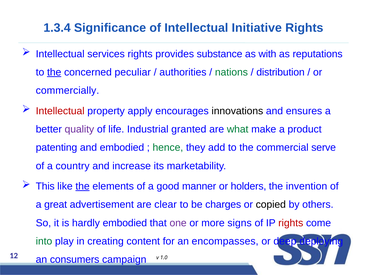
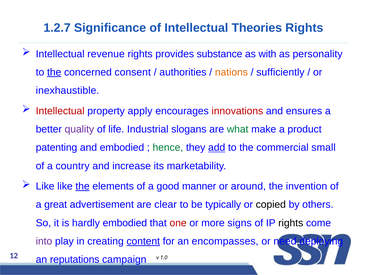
1.3.4: 1.3.4 -> 1.2.7
Initiative: Initiative -> Theories
services: services -> revenue
reputations: reputations -> personality
peculiar: peculiar -> consent
nations colour: green -> orange
distribution: distribution -> sufficiently
commercially: commercially -> inexhaustible
innovations colour: black -> red
granted: granted -> slogans
add underline: none -> present
serve: serve -> small
This at (45, 186): This -> Like
holders: holders -> around
charges: charges -> typically
one colour: purple -> red
rights at (291, 223) colour: red -> black
into colour: green -> purple
content underline: none -> present
deep: deep -> need
consumers: consumers -> reputations
